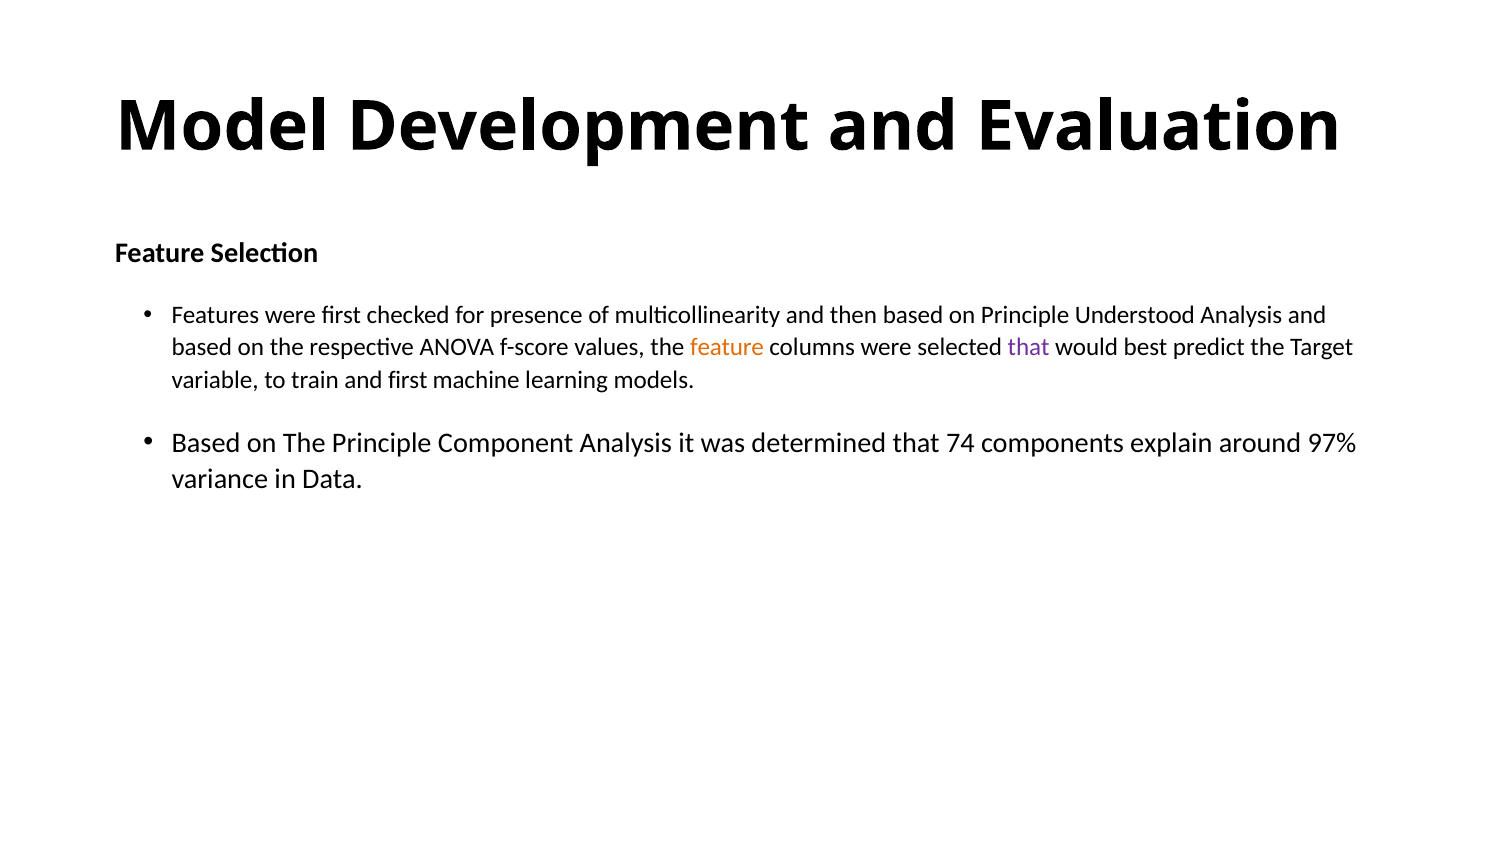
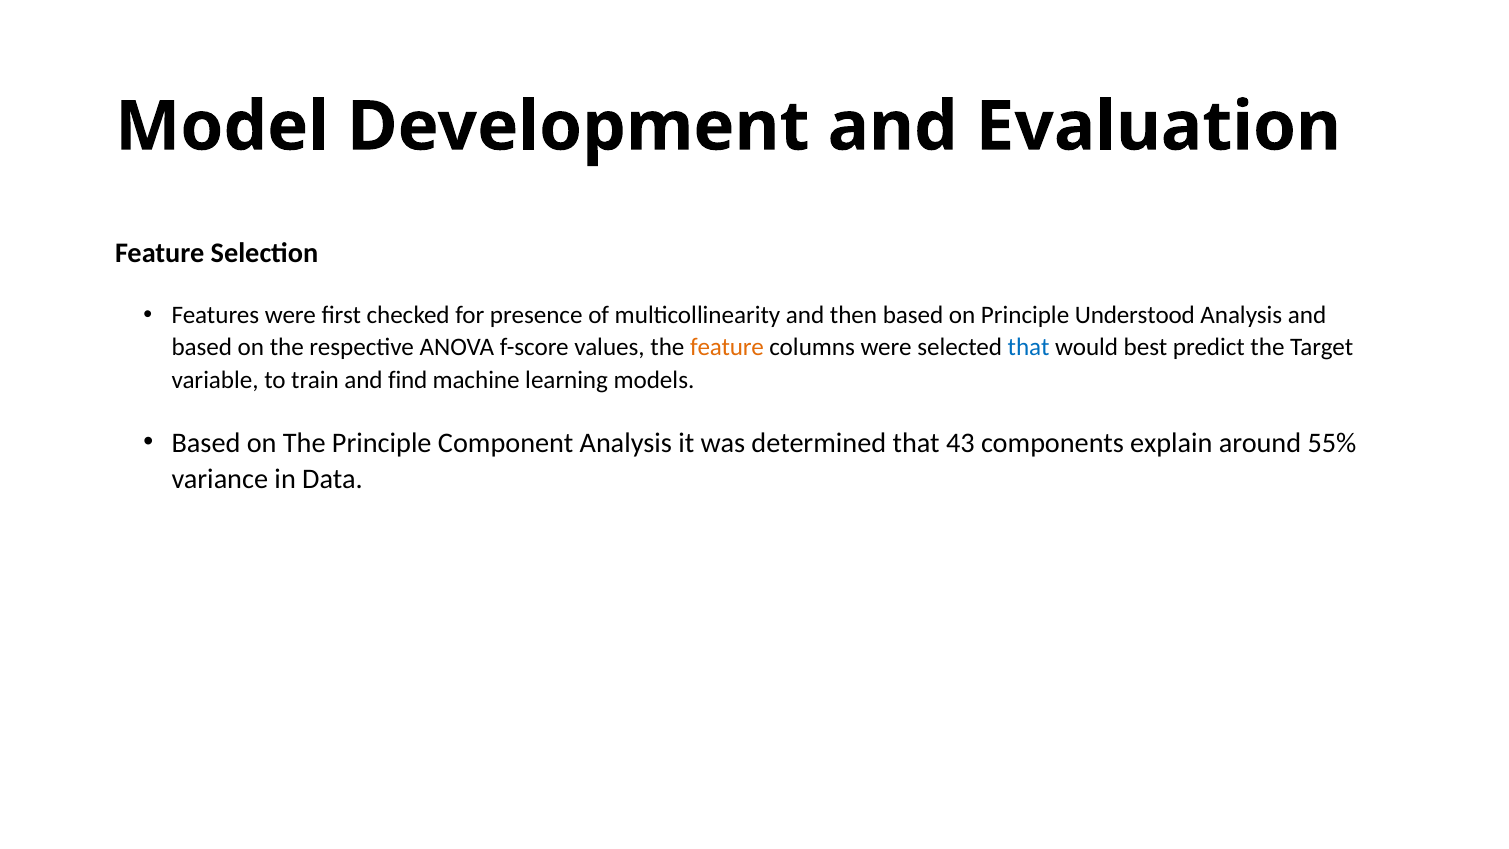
that at (1029, 347) colour: purple -> blue
and first: first -> find
74: 74 -> 43
97%: 97% -> 55%
